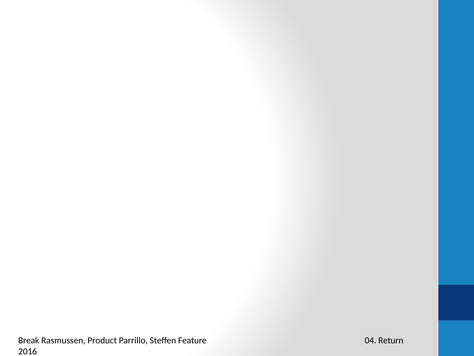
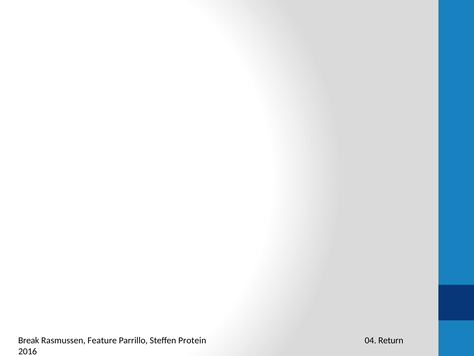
Product: Product -> Feature
Feature: Feature -> Protein
